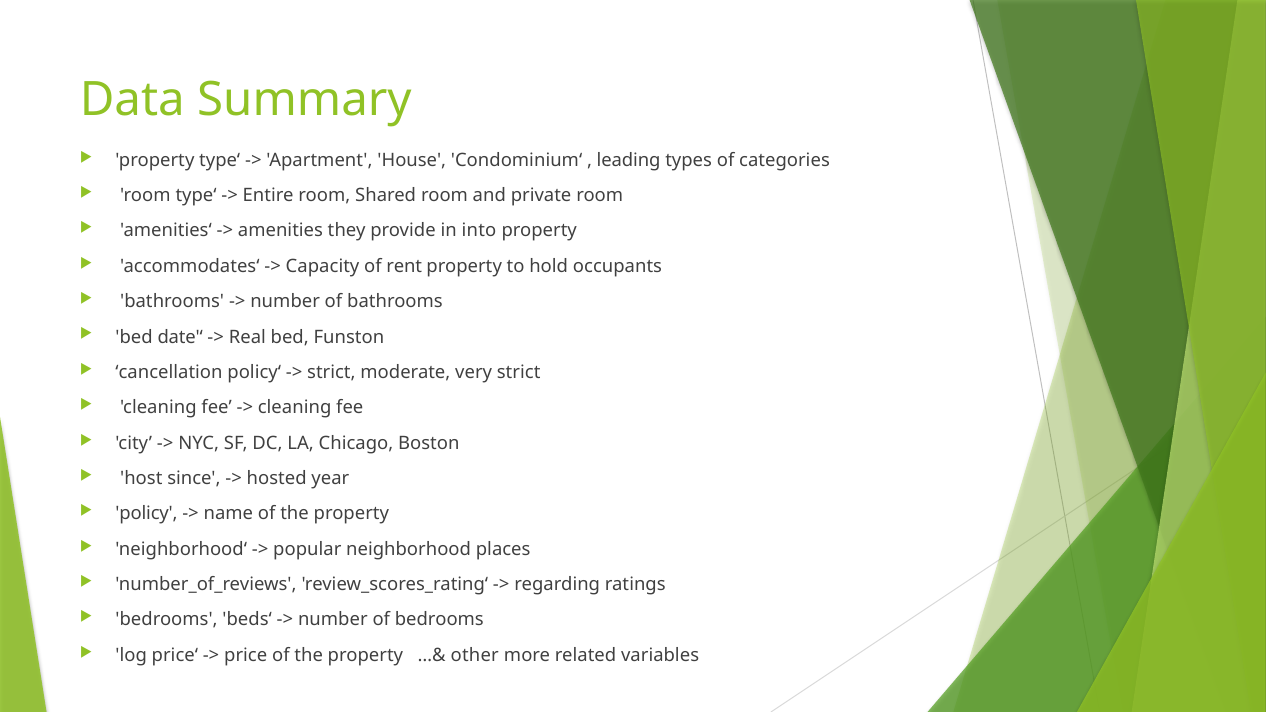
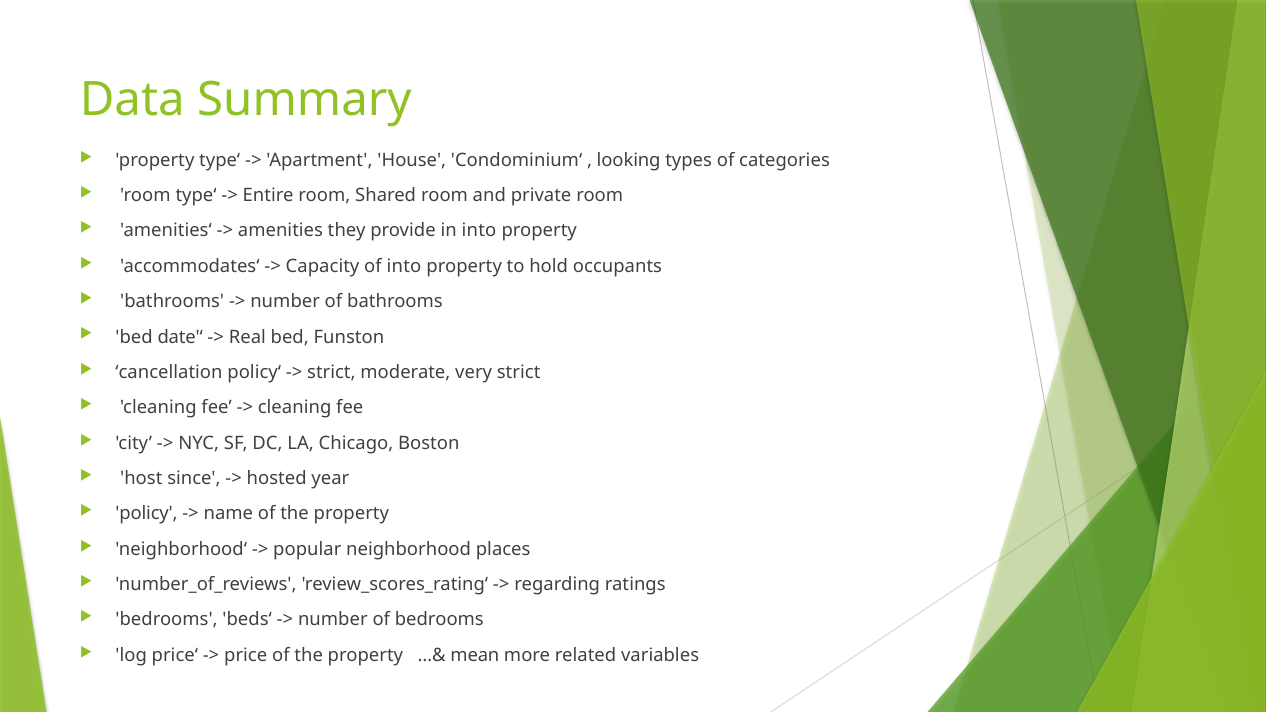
leading: leading -> looking
of rent: rent -> into
other: other -> mean
